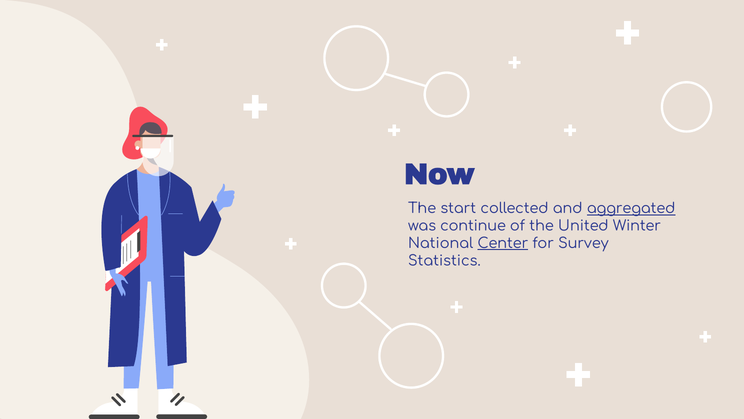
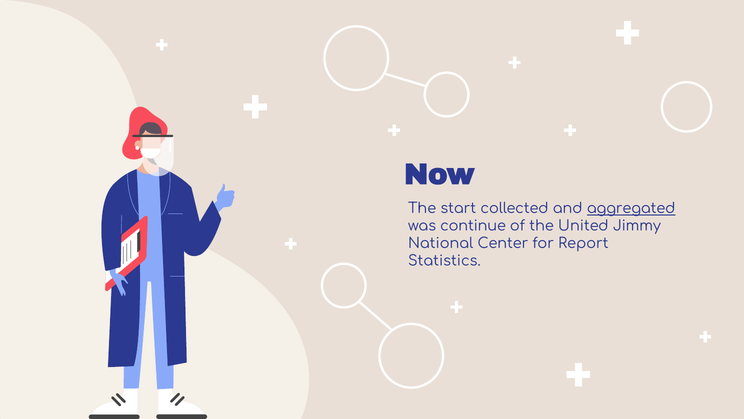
Winter: Winter -> Jimmy
Center underline: present -> none
Survey: Survey -> Report
